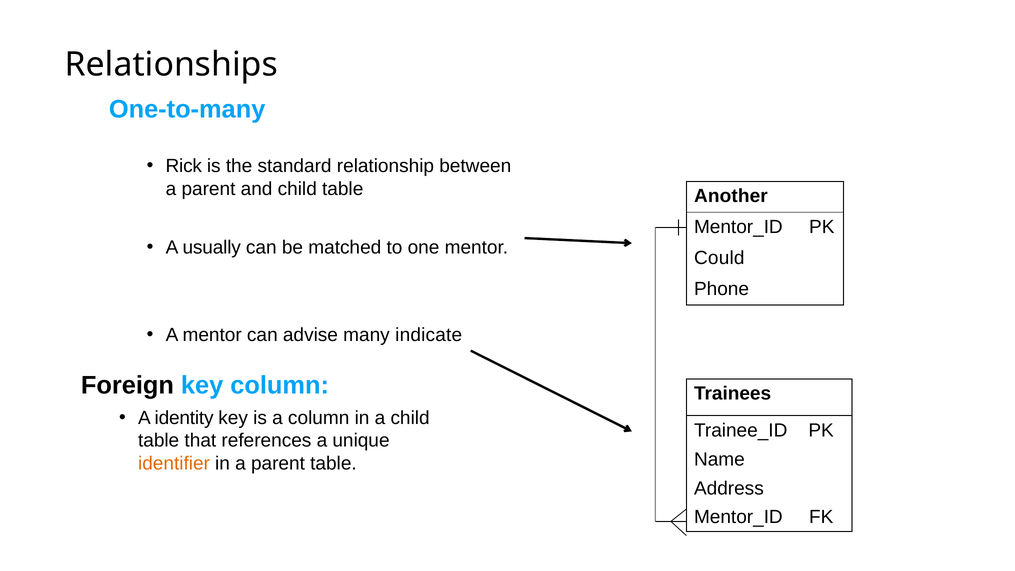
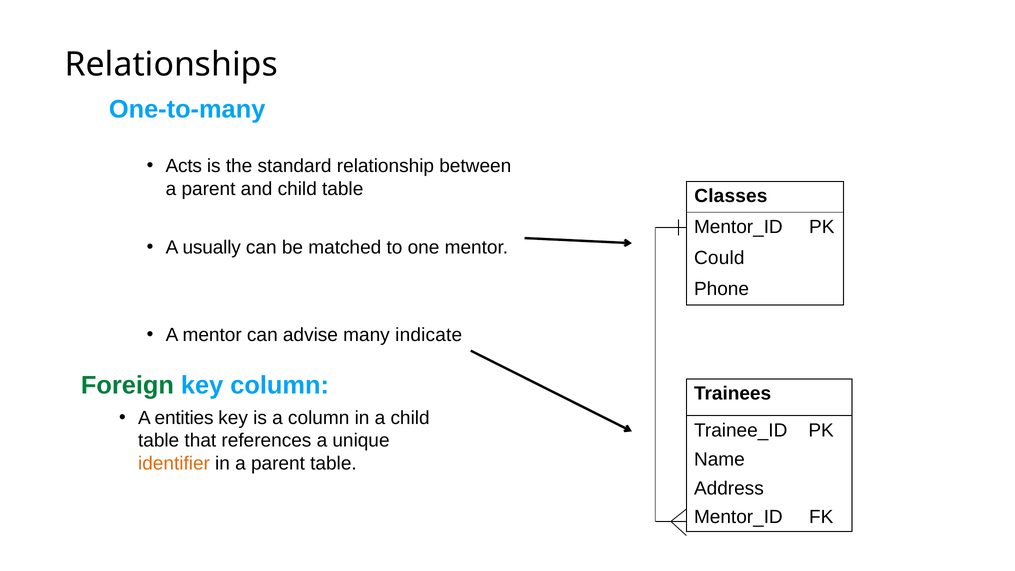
Rick: Rick -> Acts
Another: Another -> Classes
Foreign colour: black -> green
identity: identity -> entities
